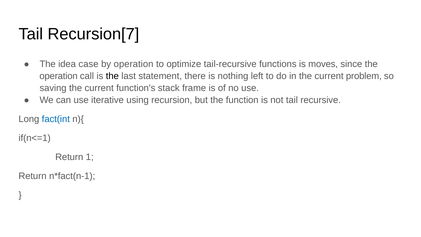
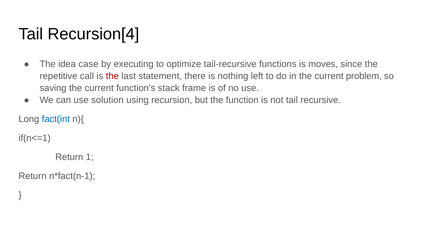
Recursion[7: Recursion[7 -> Recursion[4
by operation: operation -> executing
operation at (59, 76): operation -> repetitive
the at (112, 76) colour: black -> red
iterative: iterative -> solution
